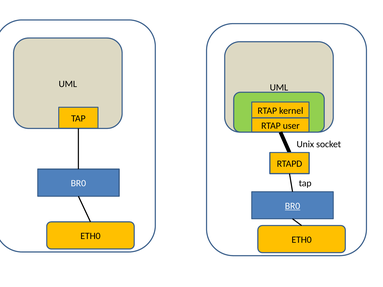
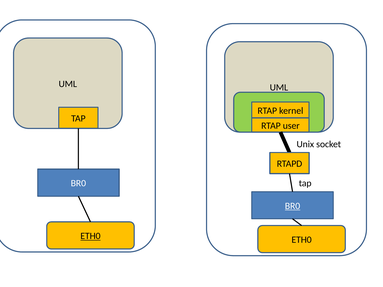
ETH0 at (90, 236) underline: none -> present
